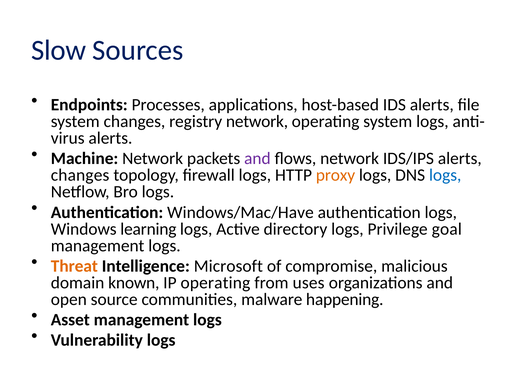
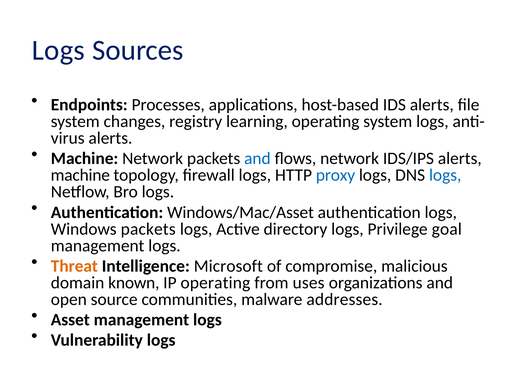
Slow at (59, 50): Slow -> Logs
registry network: network -> learning
and at (257, 158) colour: purple -> blue
changes at (80, 175): changes -> machine
proxy colour: orange -> blue
Windows/Mac/Have: Windows/Mac/Have -> Windows/Mac/Asset
Windows learning: learning -> packets
happening: happening -> addresses
